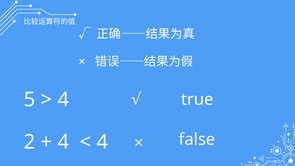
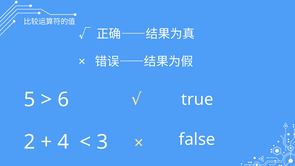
4 at (63, 100): 4 -> 6
4 at (102, 142): 4 -> 3
